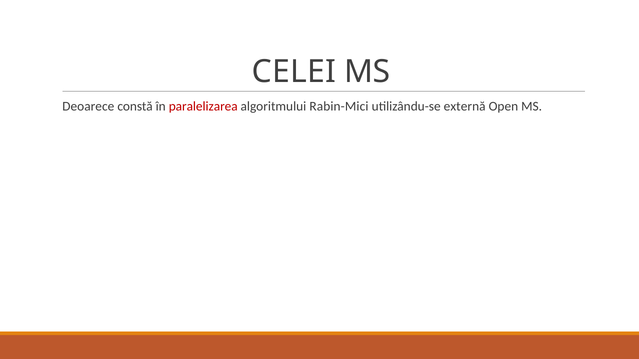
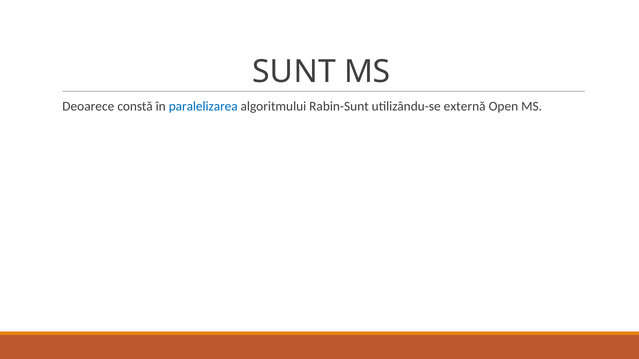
CELEI: CELEI -> SUNT
paralelizarea colour: red -> blue
Rabin-Mici: Rabin-Mici -> Rabin-Sunt
